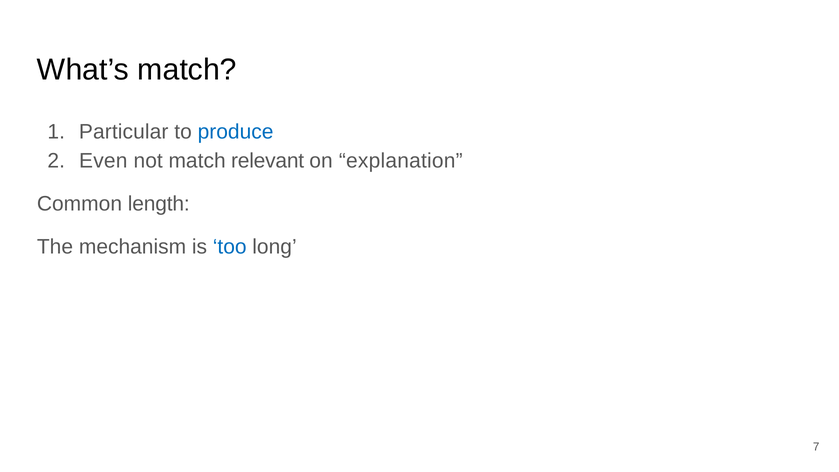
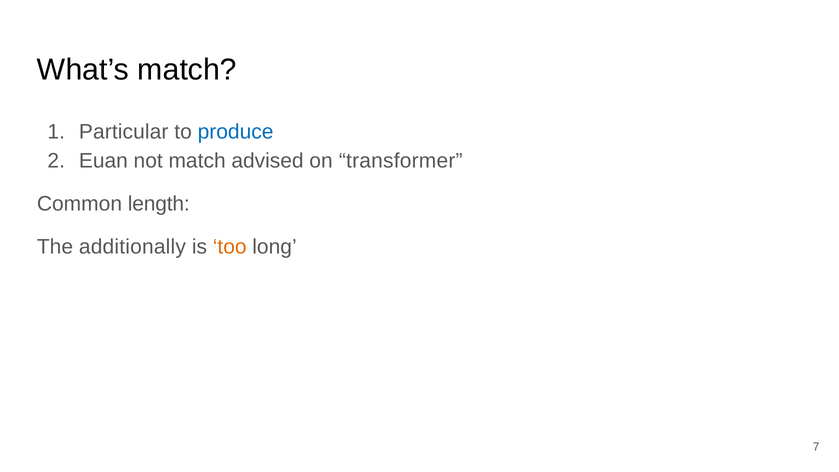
Even: Even -> Euan
relevant: relevant -> advised
explanation: explanation -> transformer
mechanism: mechanism -> additionally
too colour: blue -> orange
